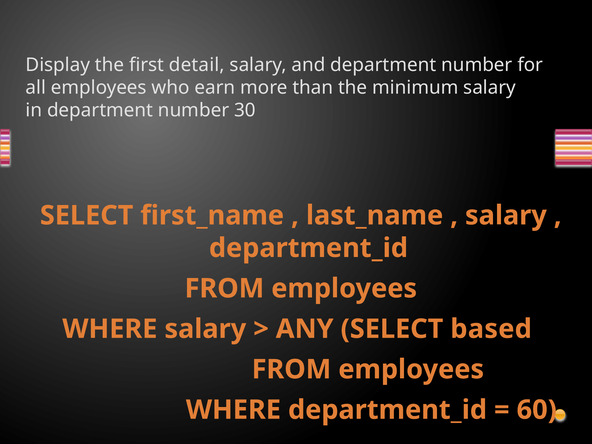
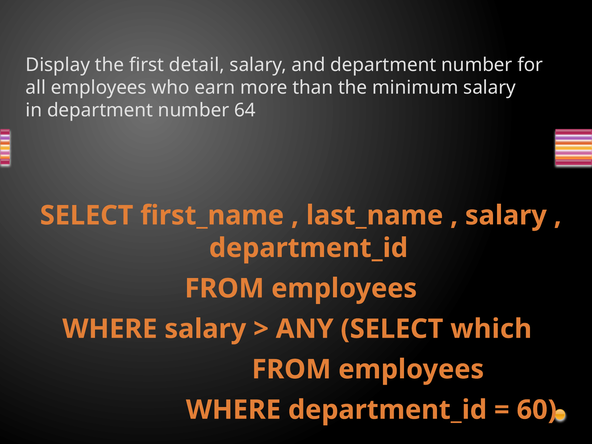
30: 30 -> 64
based: based -> which
